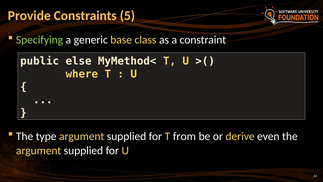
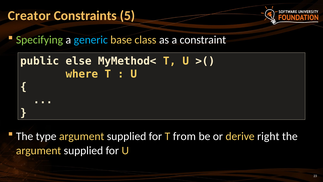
Provide: Provide -> Creator
generic colour: white -> light blue
even: even -> right
